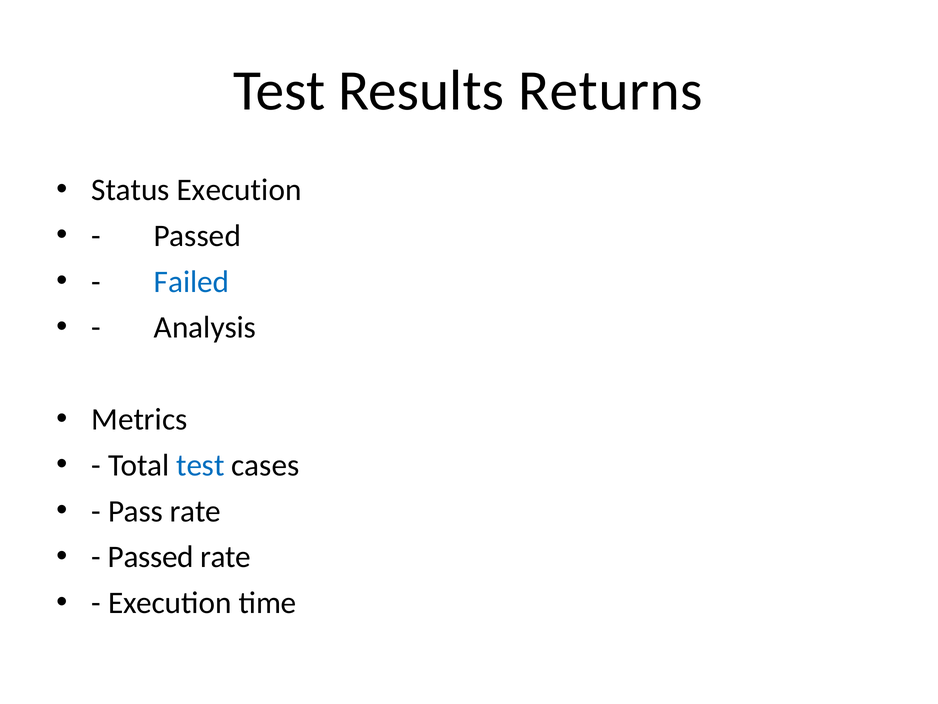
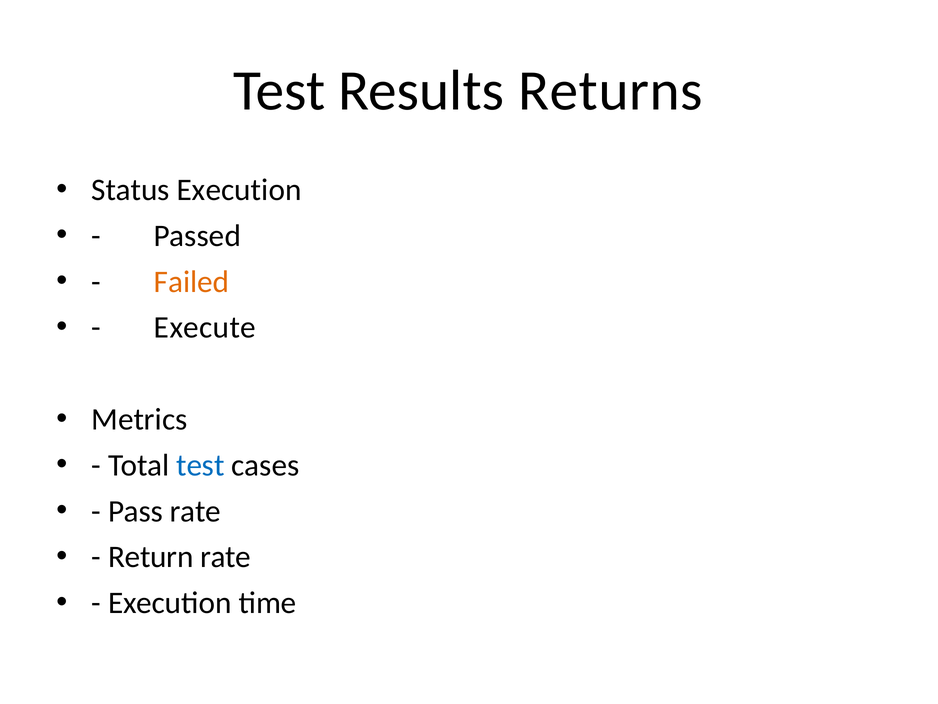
Failed colour: blue -> orange
Analysis: Analysis -> Execute
Passed at (151, 557): Passed -> Return
